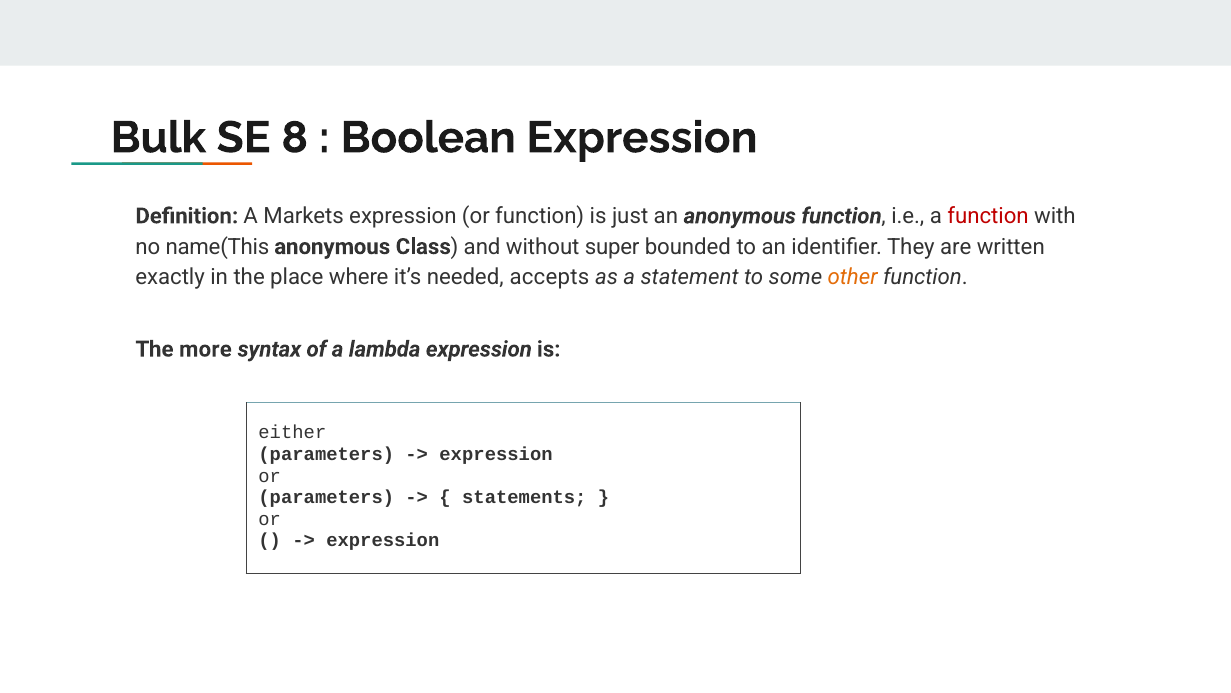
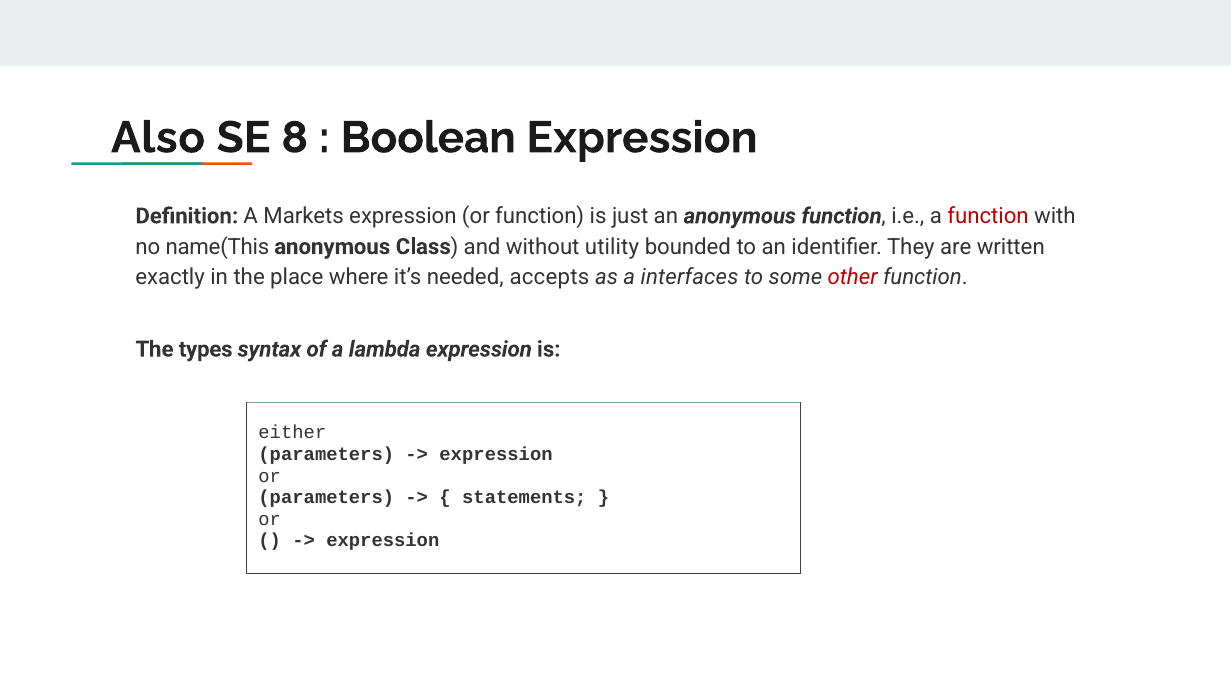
Bulk: Bulk -> Also
super: super -> utility
statement: statement -> interfaces
other colour: orange -> red
more: more -> types
